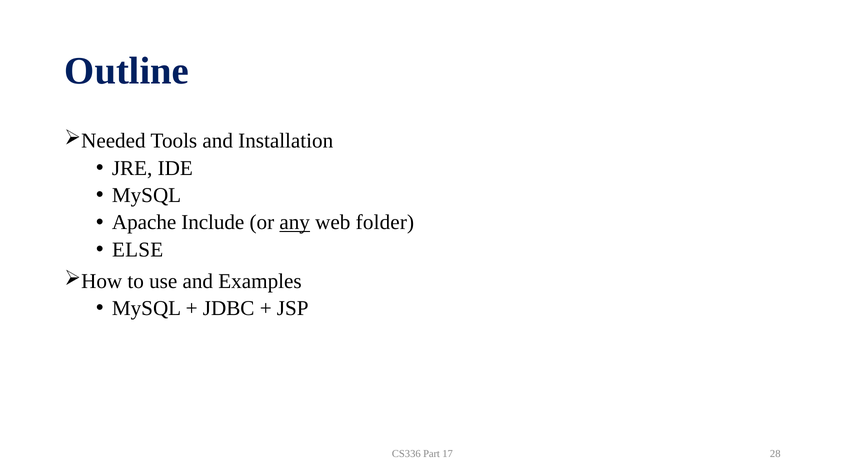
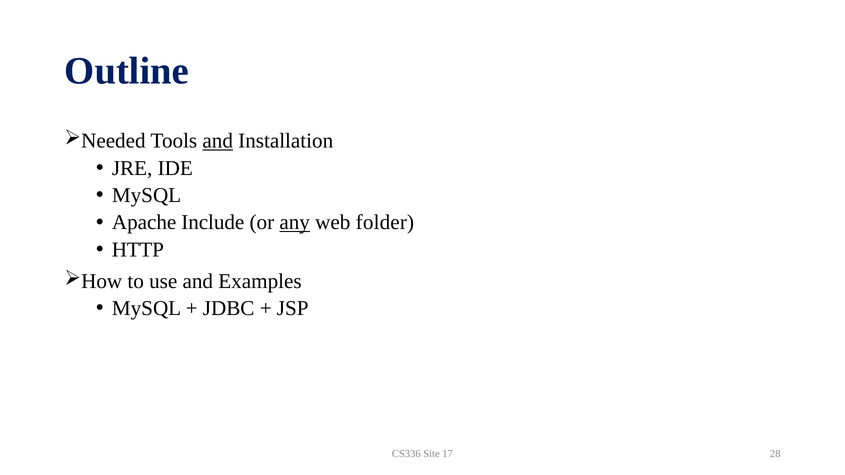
and at (218, 141) underline: none -> present
ELSE: ELSE -> HTTP
Part: Part -> Site
